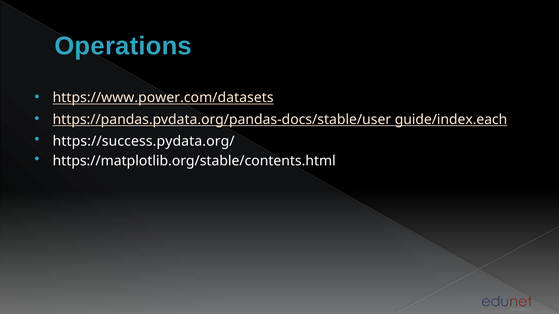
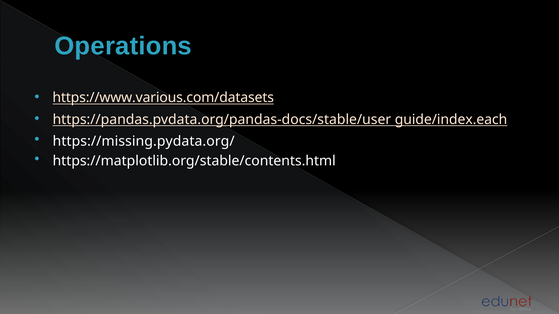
https://www.power.com/datasets: https://www.power.com/datasets -> https://www.various.com/datasets
https://success.pydata.org/: https://success.pydata.org/ -> https://missing.pydata.org/
